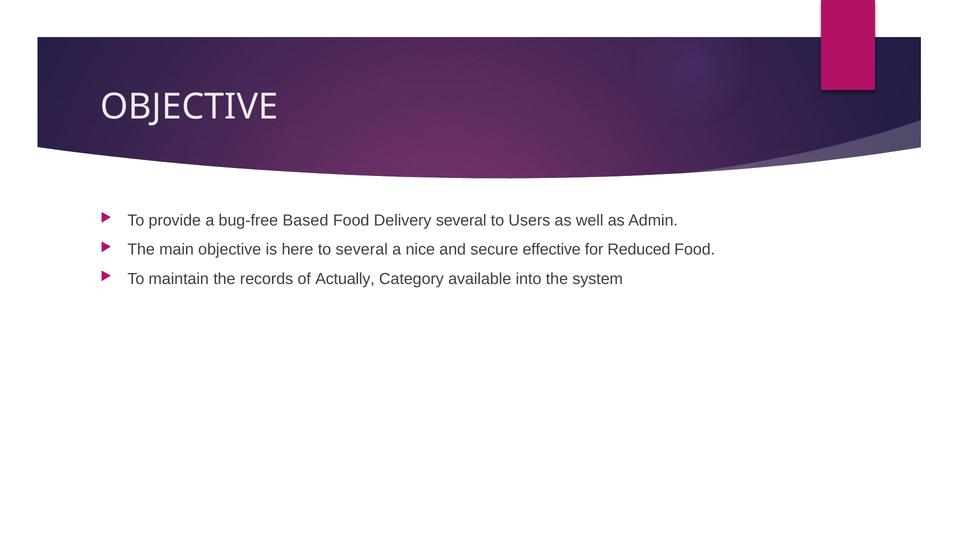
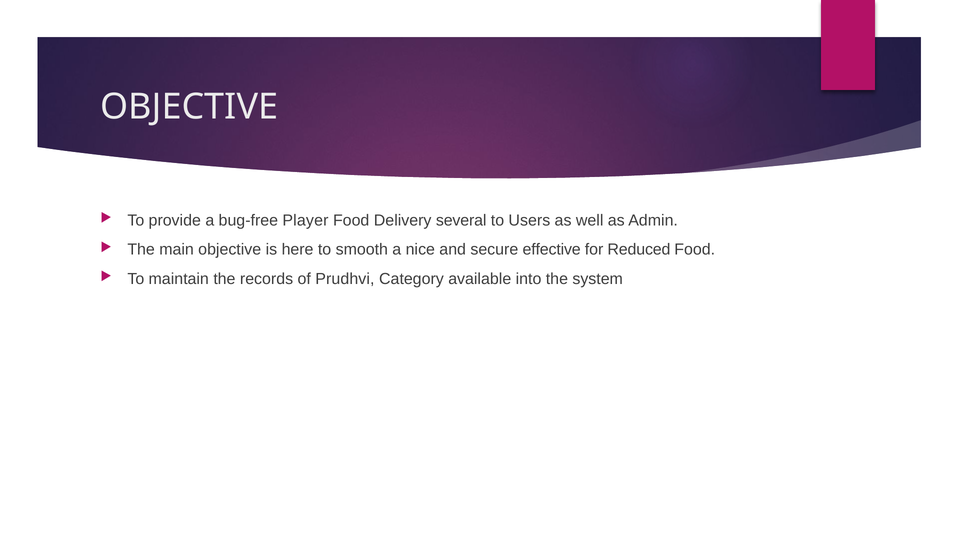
Based: Based -> Player
to several: several -> smooth
Actually: Actually -> Prudhvi
